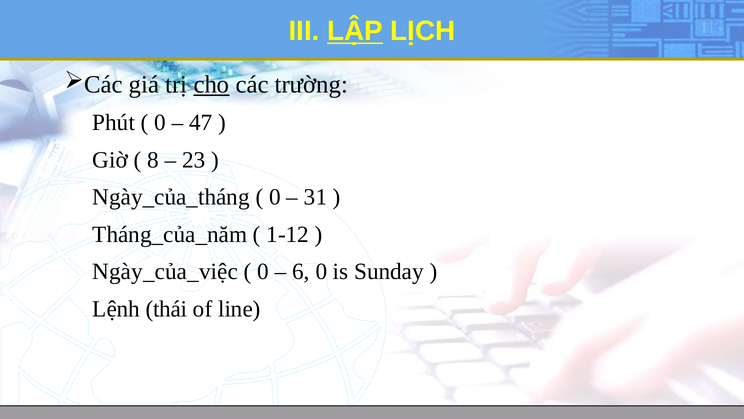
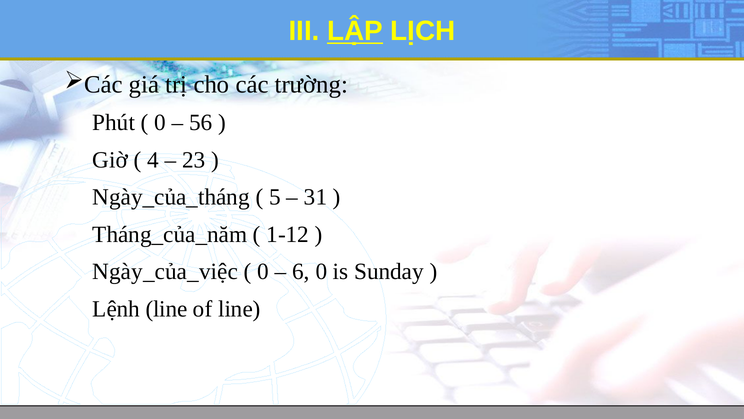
cho underline: present -> none
47: 47 -> 56
8: 8 -> 4
0 at (275, 197): 0 -> 5
Lệnh thái: thái -> line
